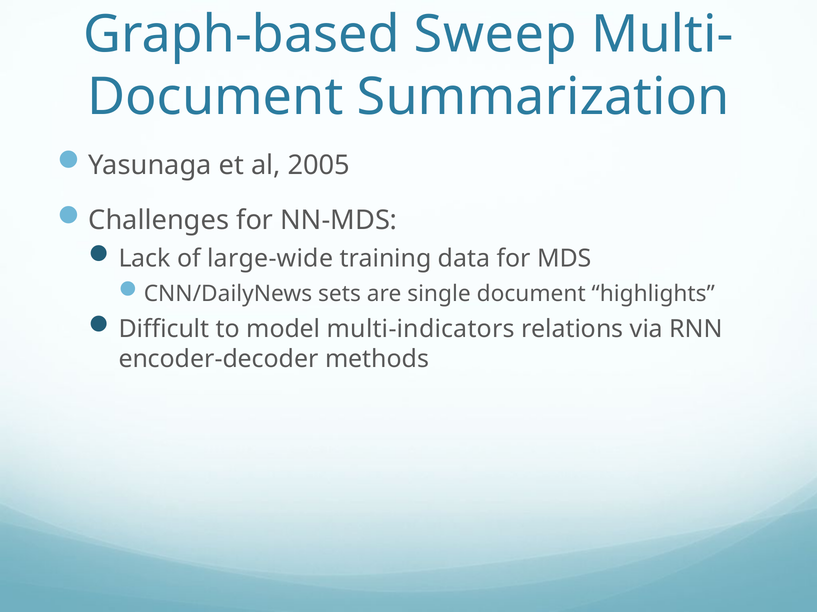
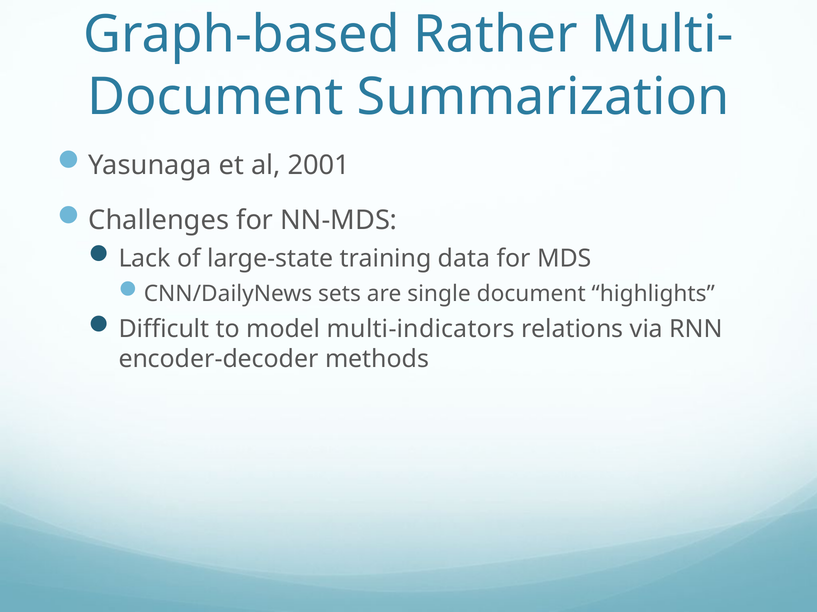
Sweep: Sweep -> Rather
2005: 2005 -> 2001
large-wide: large-wide -> large-state
